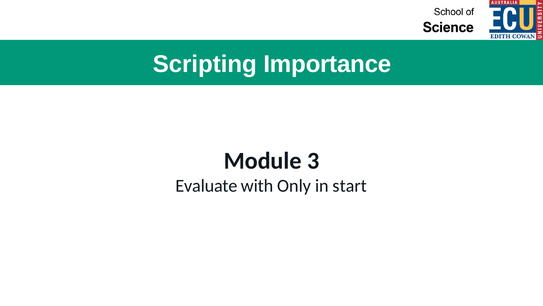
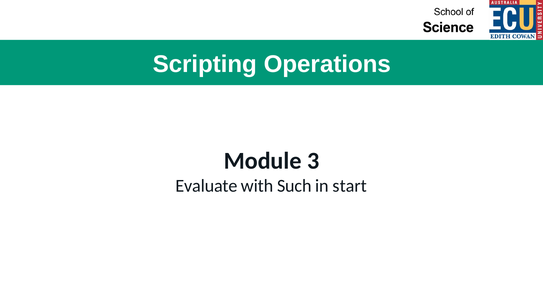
Importance: Importance -> Operations
Only: Only -> Such
